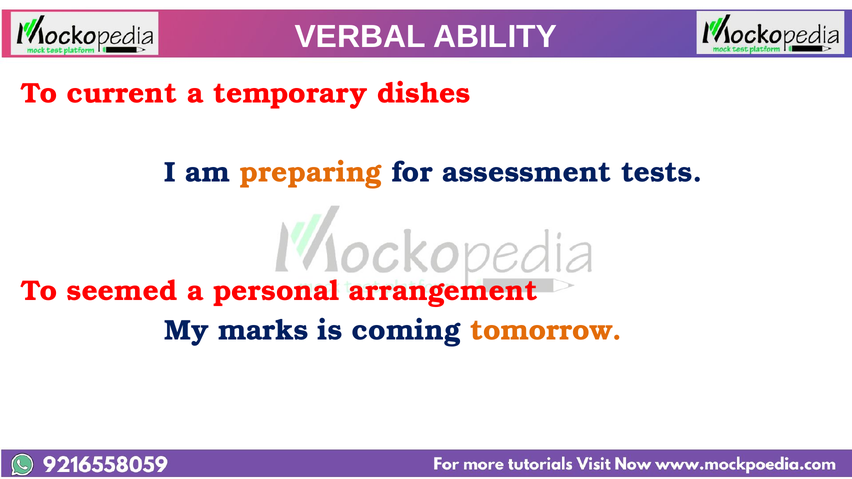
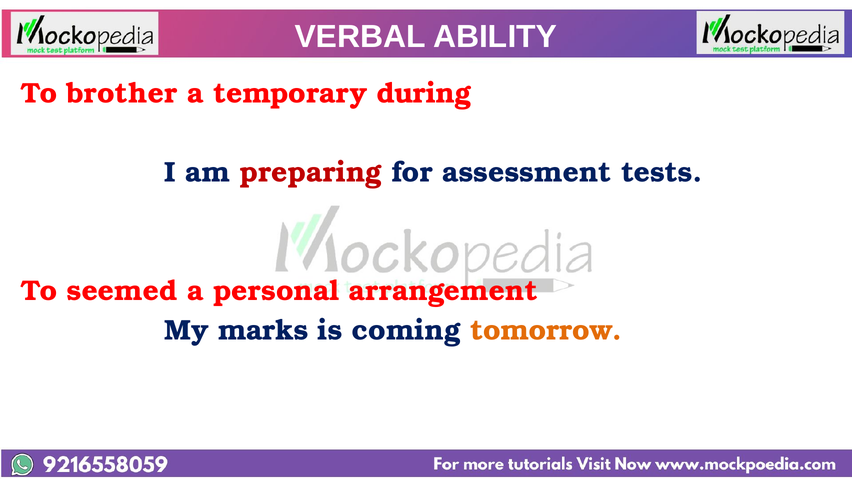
current: current -> brother
dishes: dishes -> during
preparing colour: orange -> red
